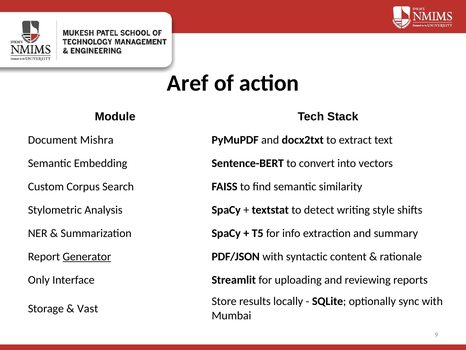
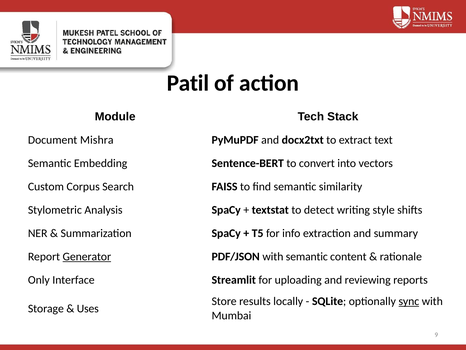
Aref: Aref -> Patil
with syntactic: syntactic -> semantic
sync underline: none -> present
Vast: Vast -> Uses
